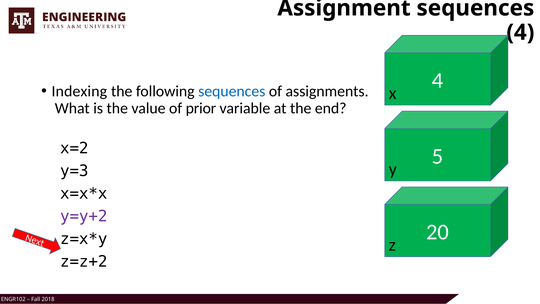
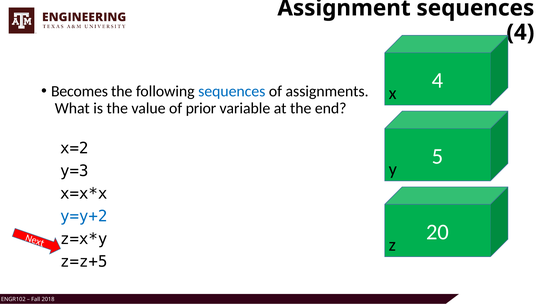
Indexing: Indexing -> Becomes
y=y+2 colour: purple -> blue
z=z+2: z=z+2 -> z=z+5
